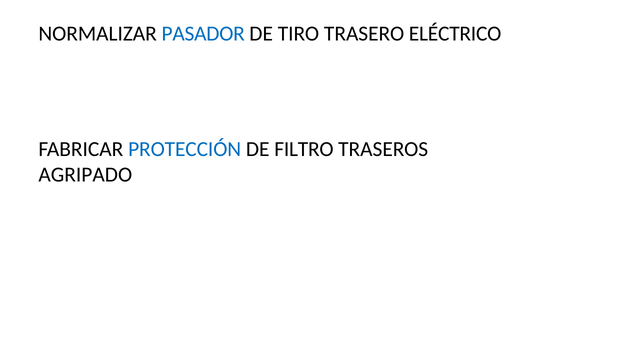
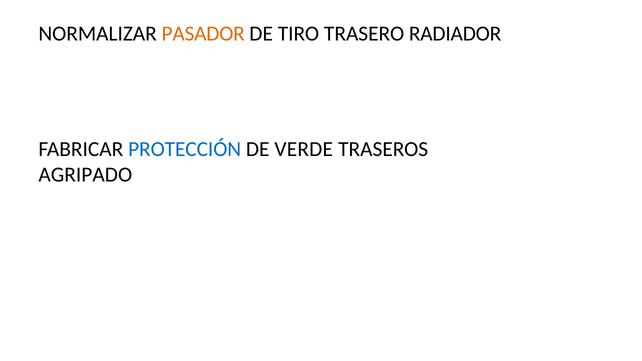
PASADOR colour: blue -> orange
ELÉCTRICO: ELÉCTRICO -> RADIADOR
FILTRO: FILTRO -> VERDE
